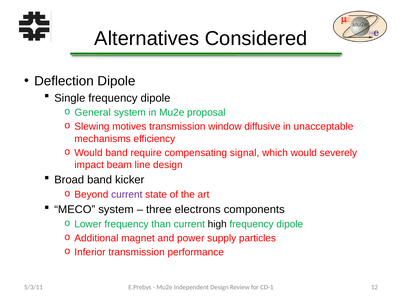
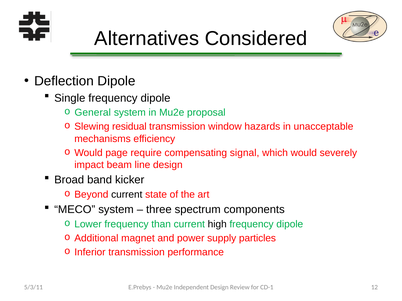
motives: motives -> residual
diffusive: diffusive -> hazards
Would band: band -> page
current at (127, 195) colour: purple -> black
electrons: electrons -> spectrum
